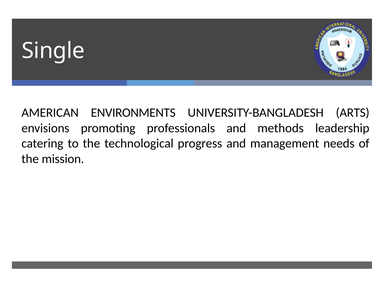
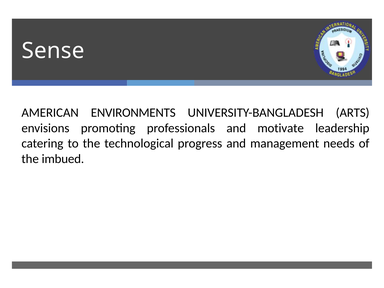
Single: Single -> Sense
methods: methods -> motivate
mission: mission -> imbued
